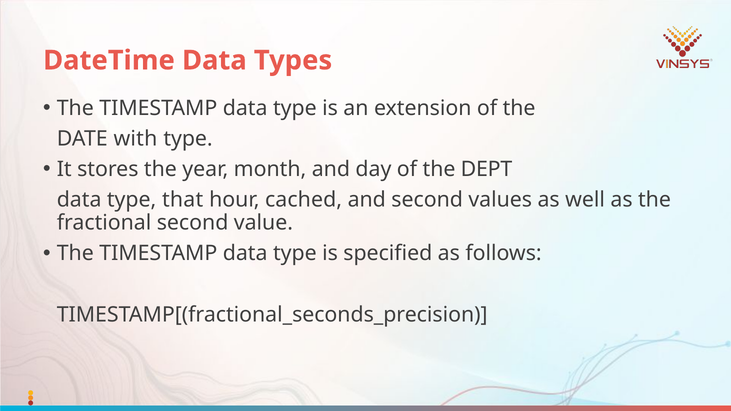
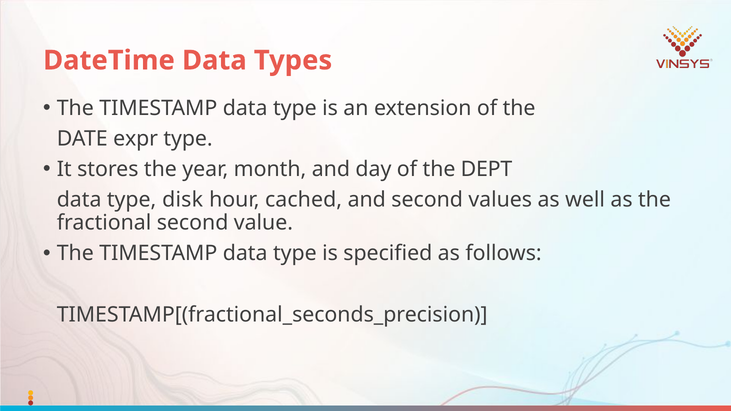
with: with -> expr
that: that -> disk
